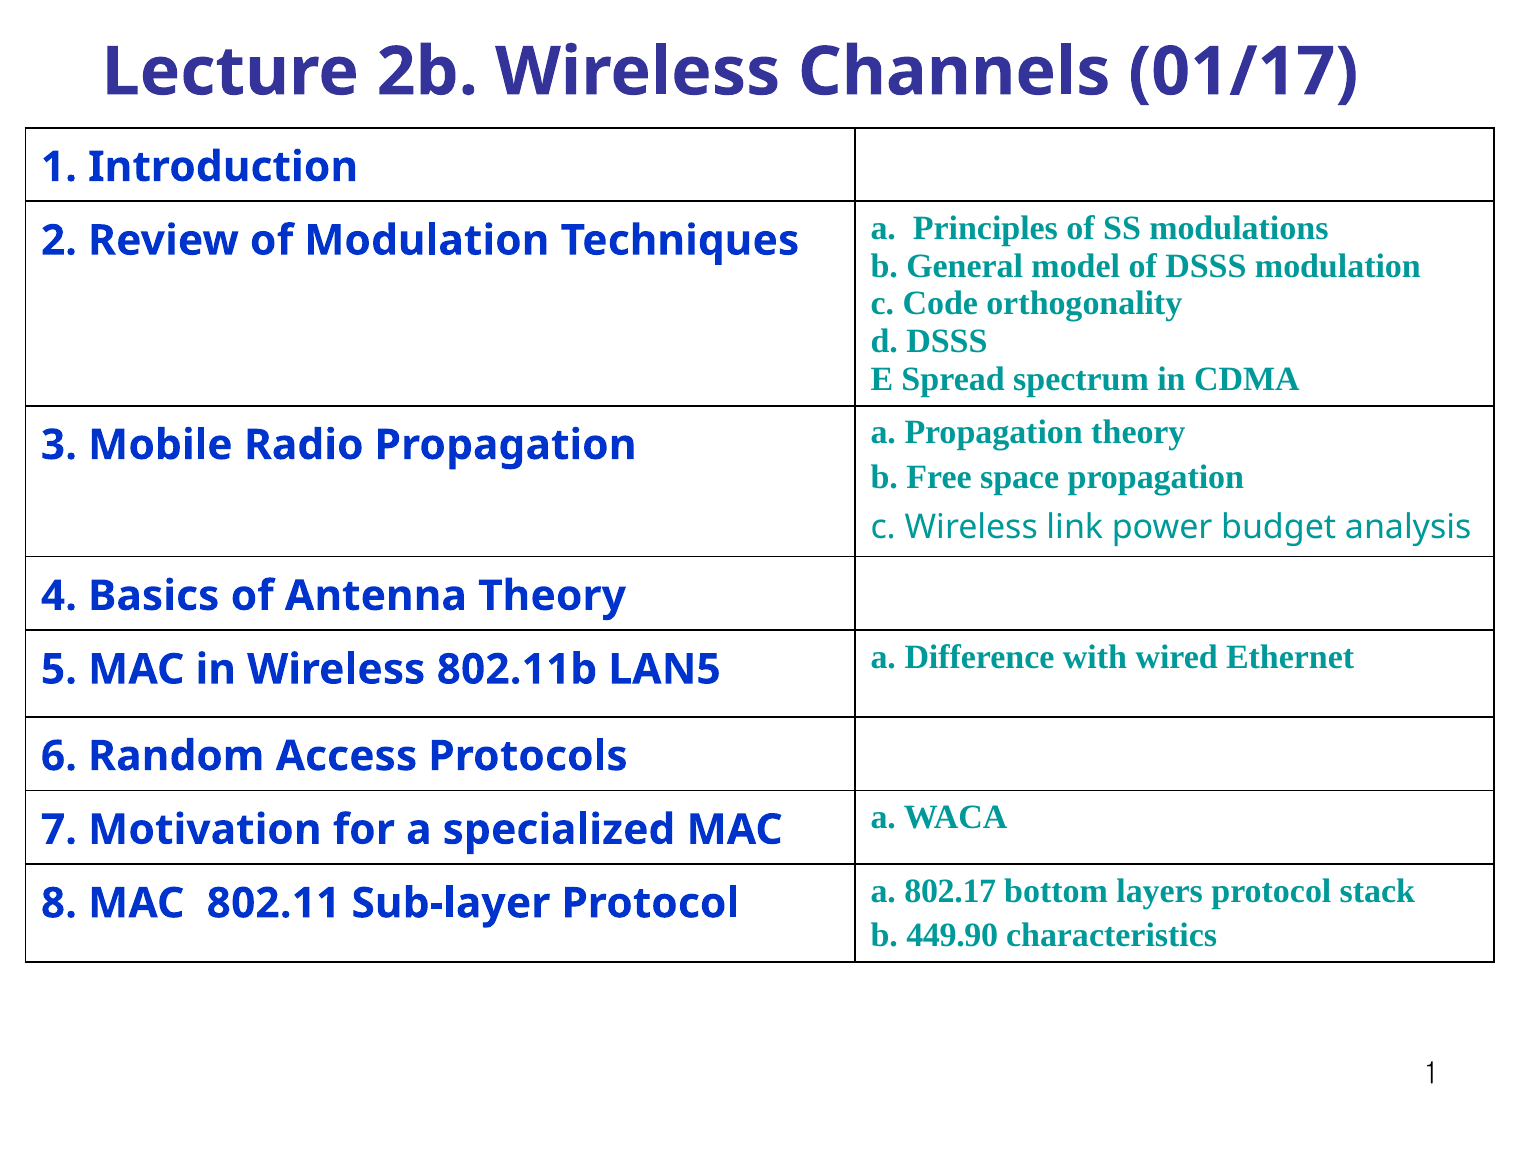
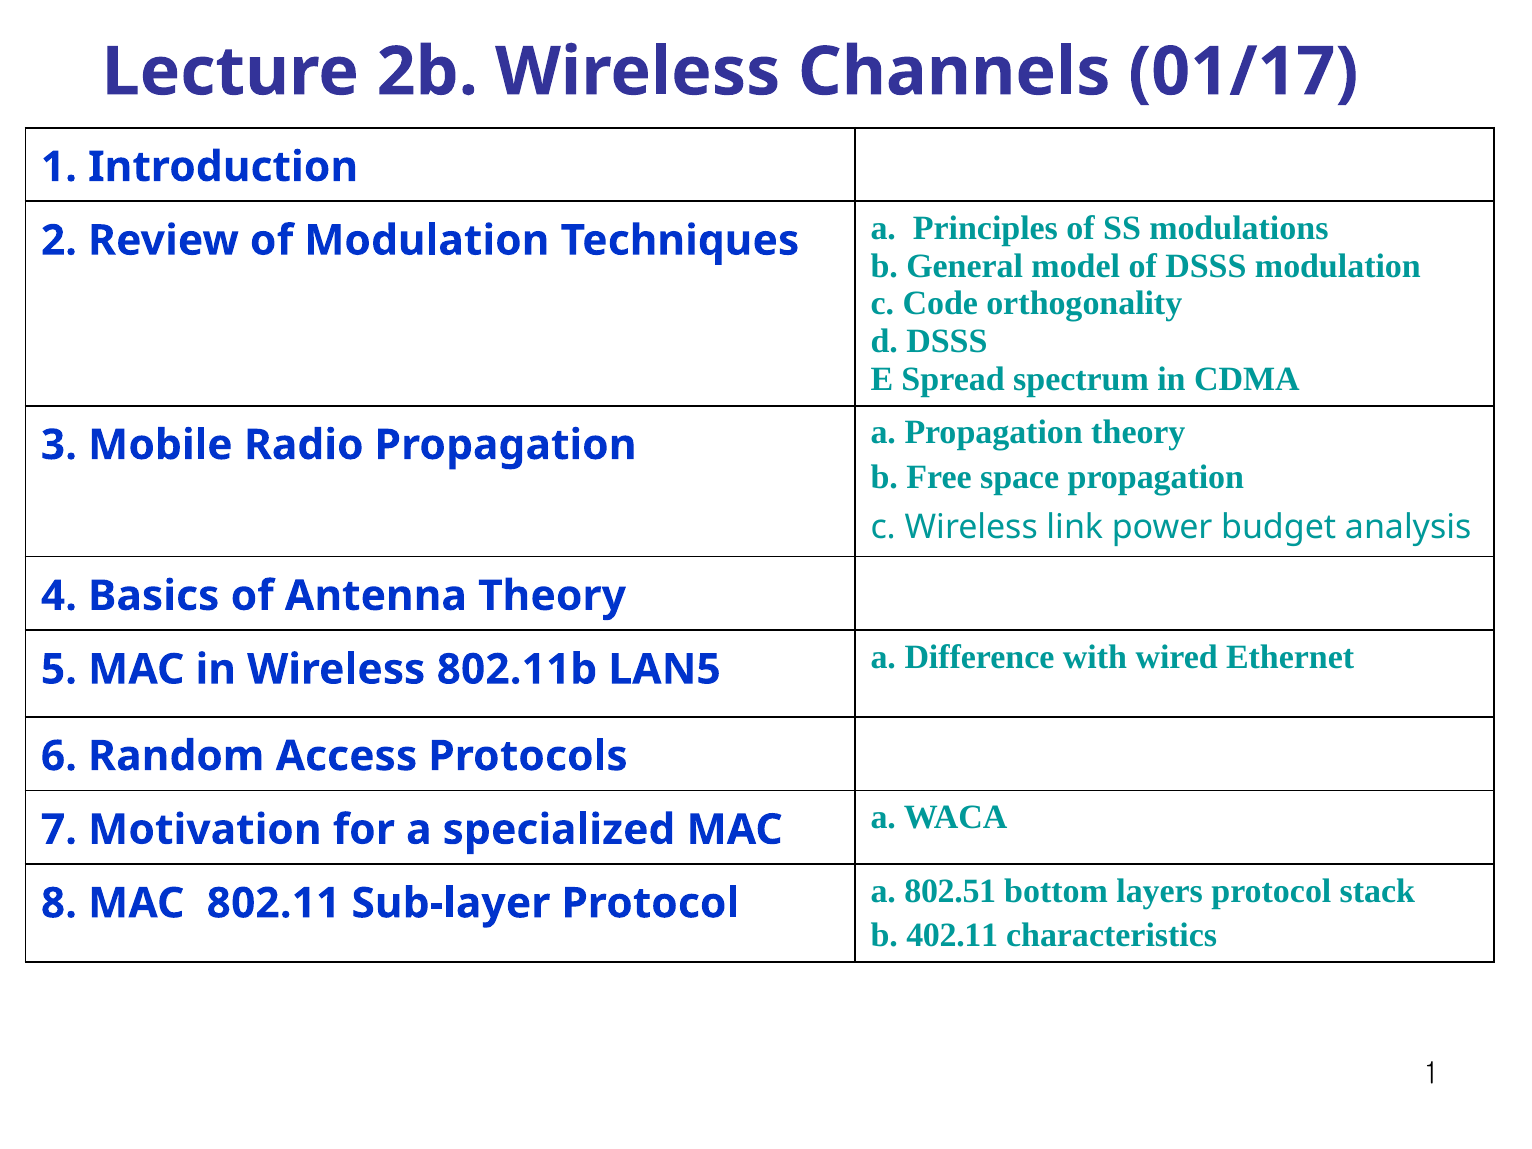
802.17: 802.17 -> 802.51
449.90: 449.90 -> 402.11
